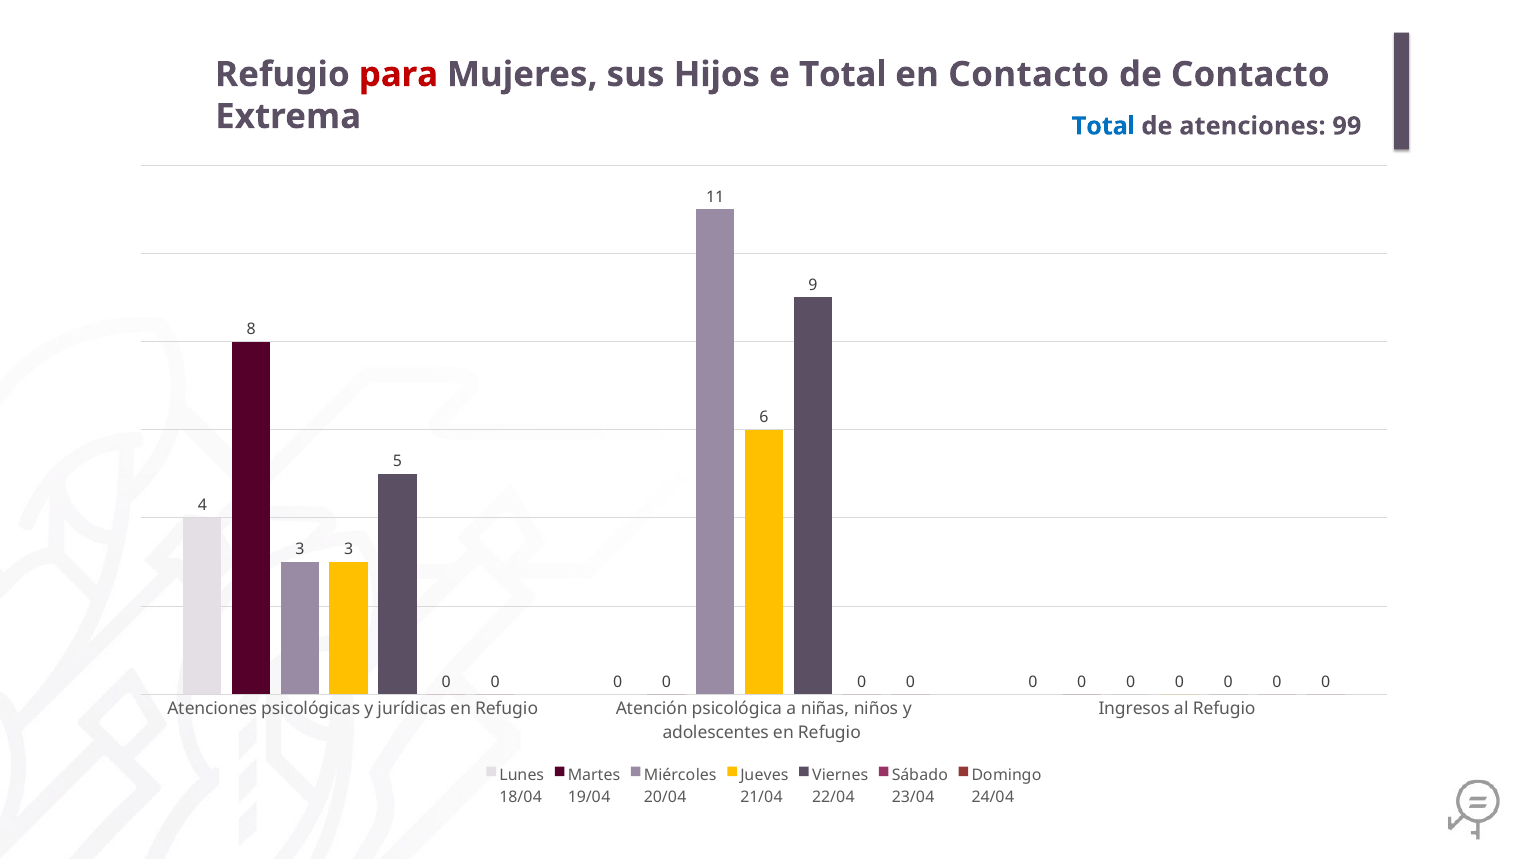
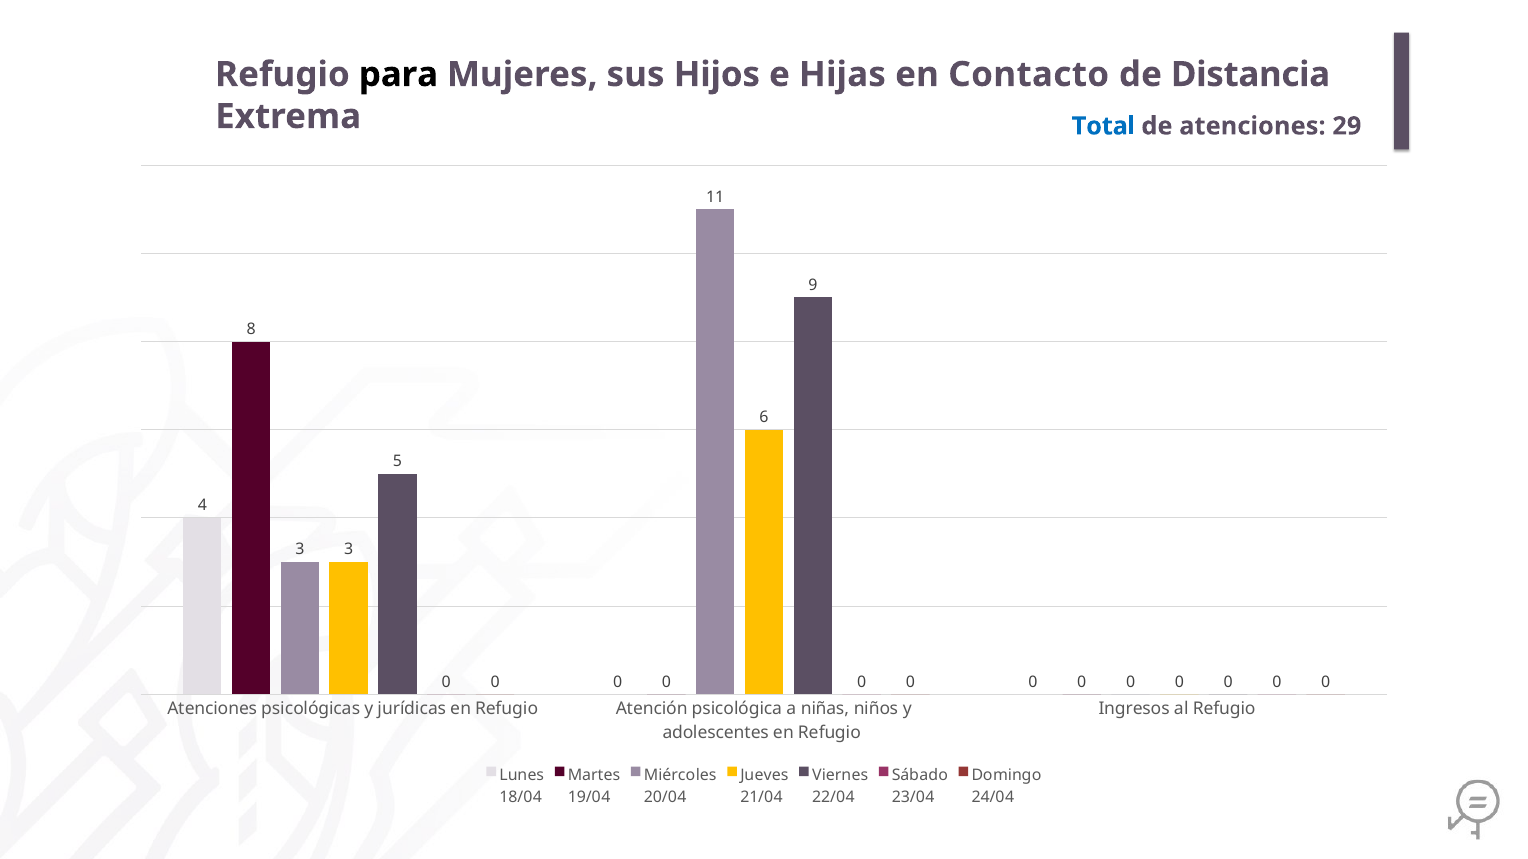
para colour: red -> black
e Total: Total -> Hijas
de Contacto: Contacto -> Distancia
99: 99 -> 29
